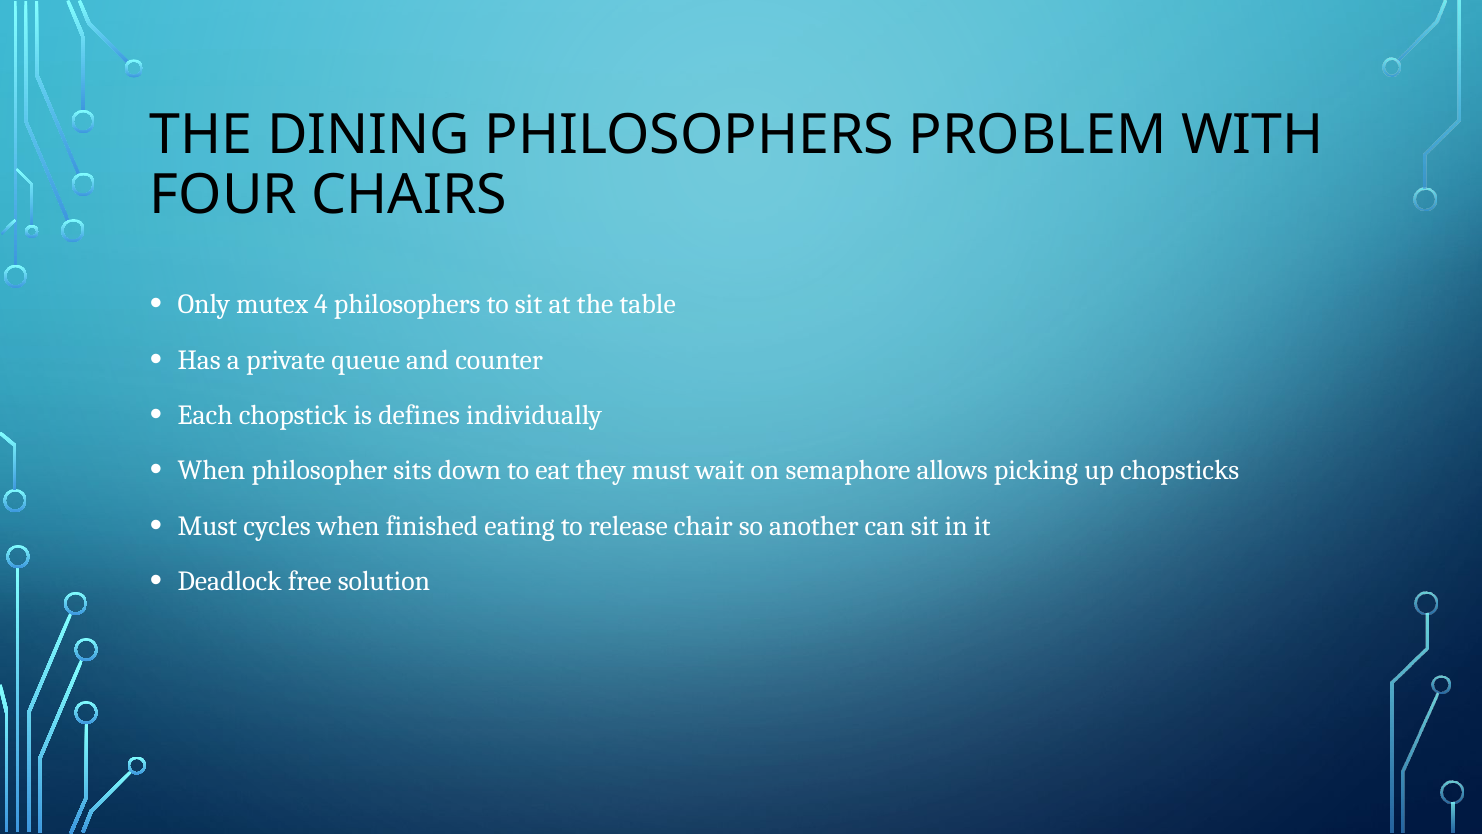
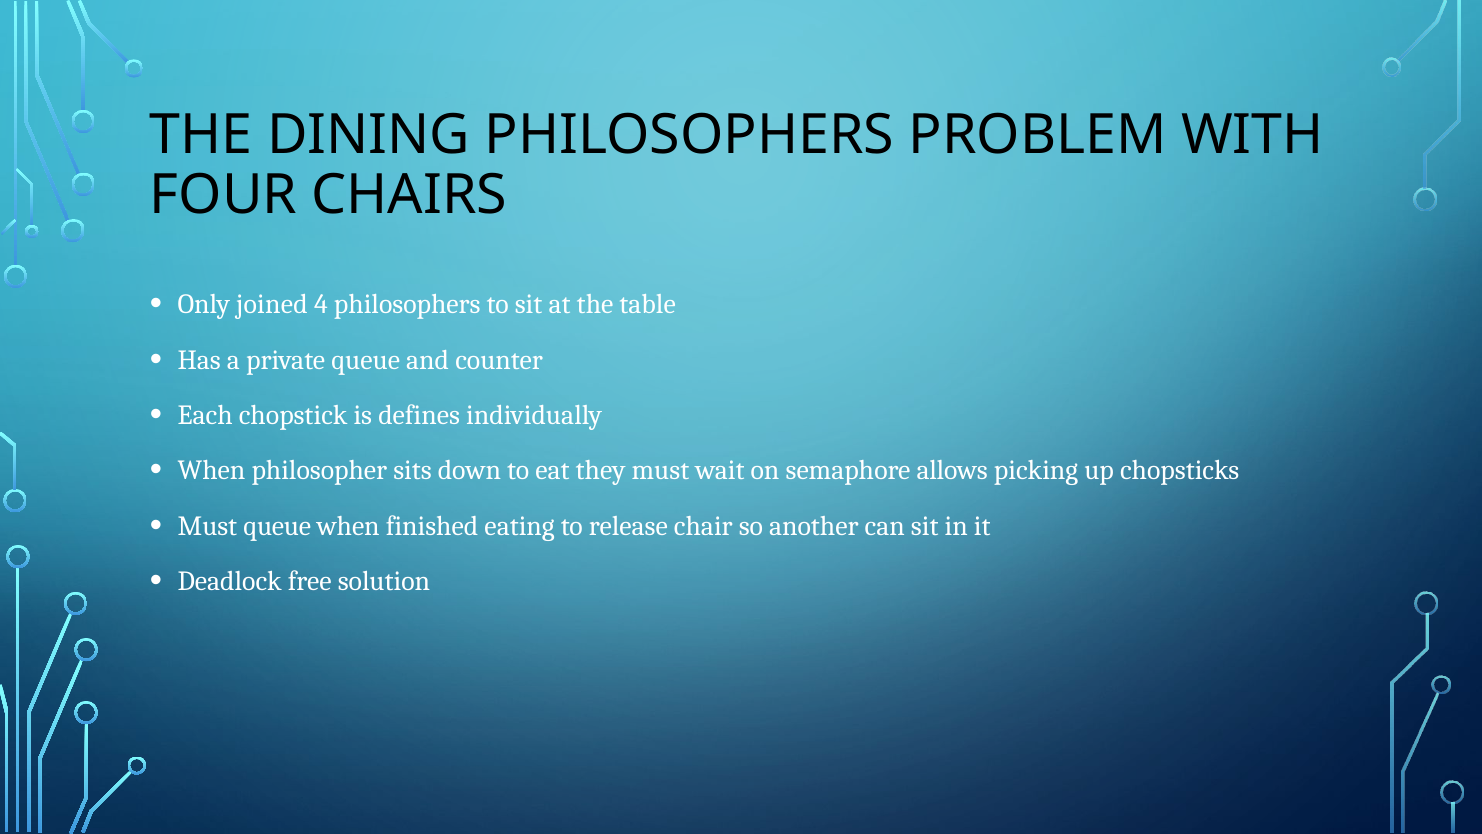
mutex: mutex -> joined
Must cycles: cycles -> queue
